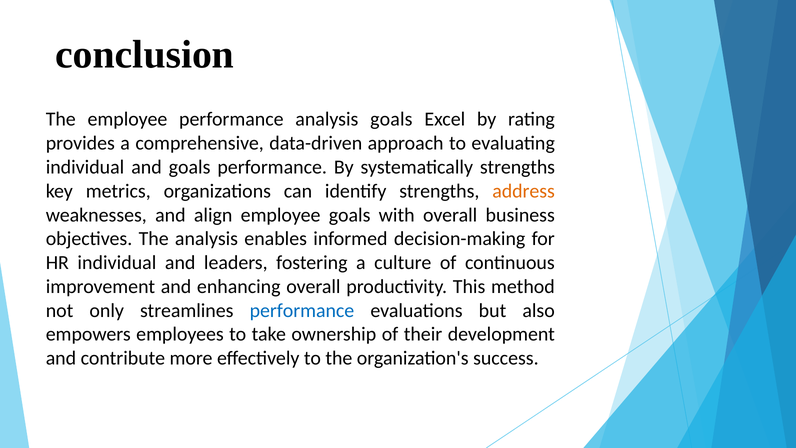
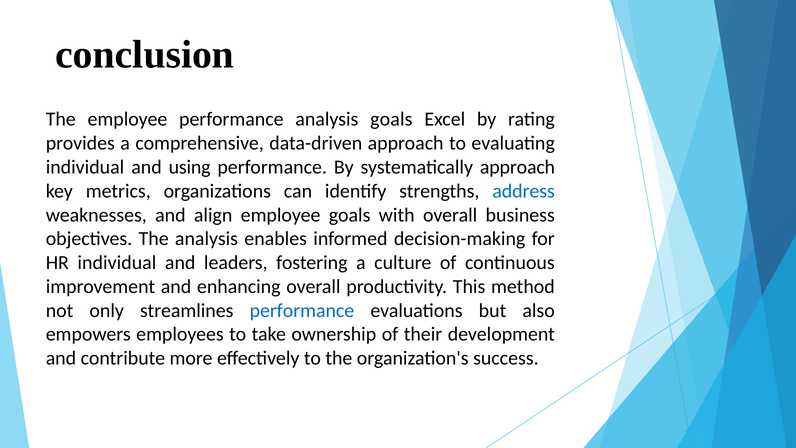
and goals: goals -> using
systematically strengths: strengths -> approach
address colour: orange -> blue
